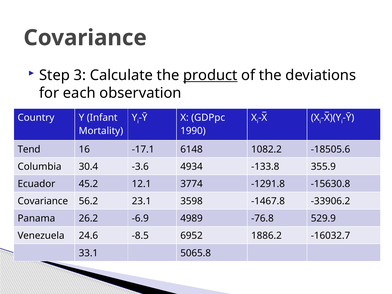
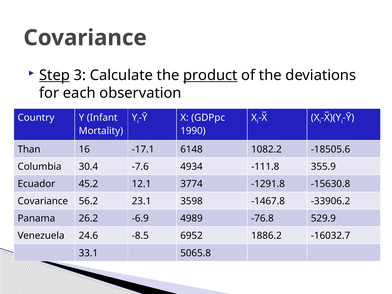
Step underline: none -> present
Tend: Tend -> Than
-3.6: -3.6 -> -7.6
-133.8: -133.8 -> -111.8
